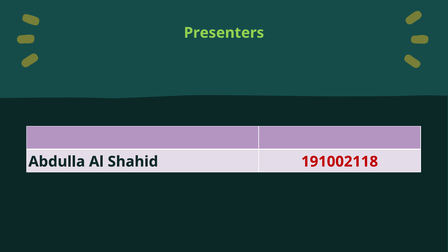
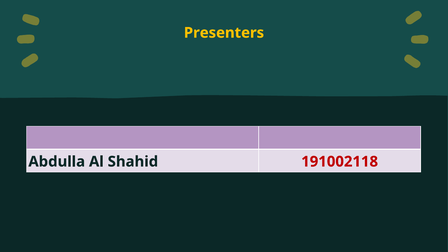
Presenters colour: light green -> yellow
